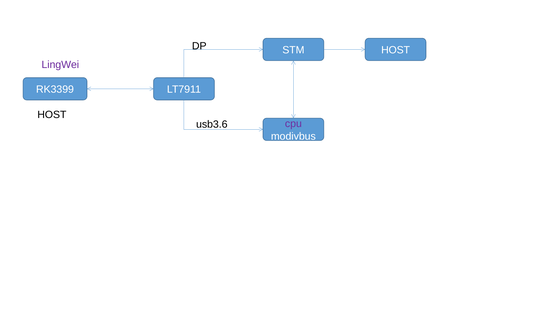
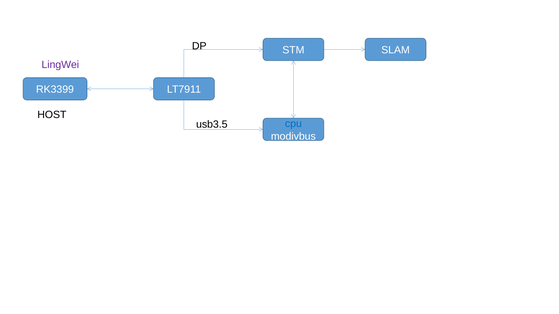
STM HOST: HOST -> SLAM
cpu colour: purple -> blue
usb3.6: usb3.6 -> usb3.5
